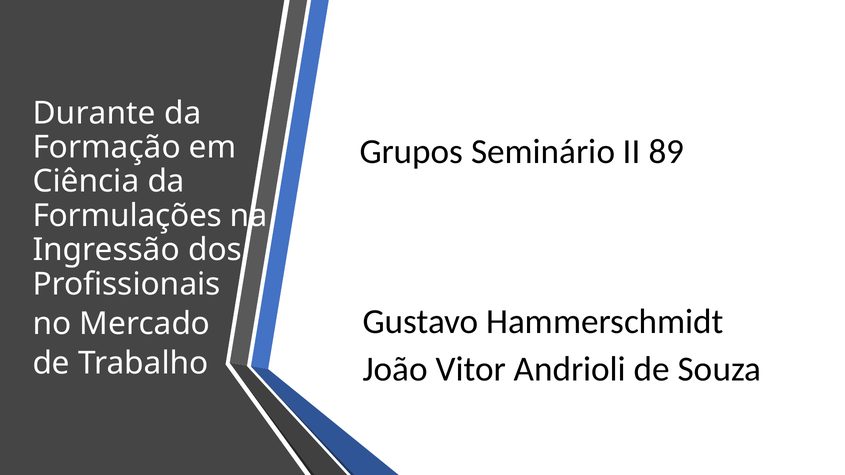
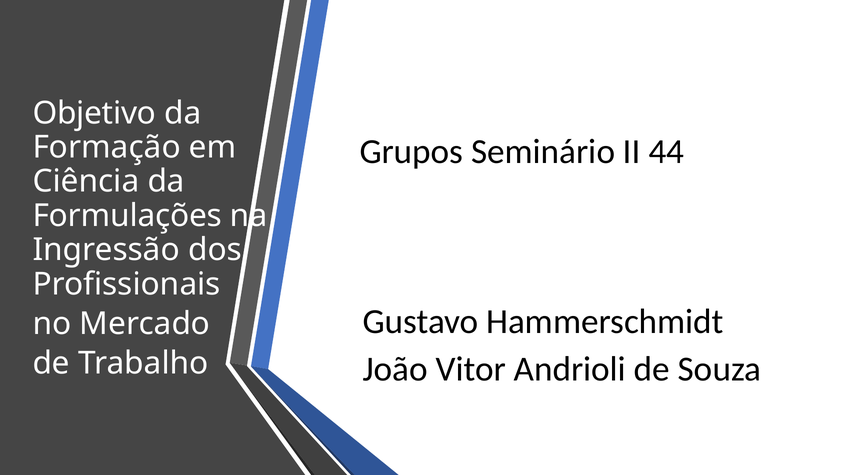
Durante: Durante -> Objetivo
89: 89 -> 44
